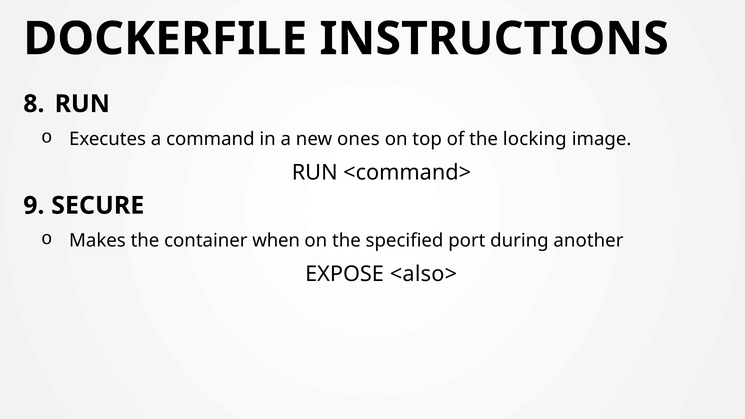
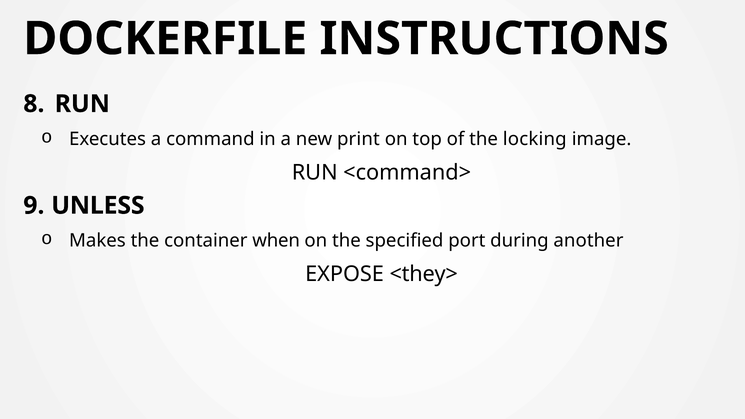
ones: ones -> print
SECURE: SECURE -> UNLESS
<also>: <also> -> <they>
